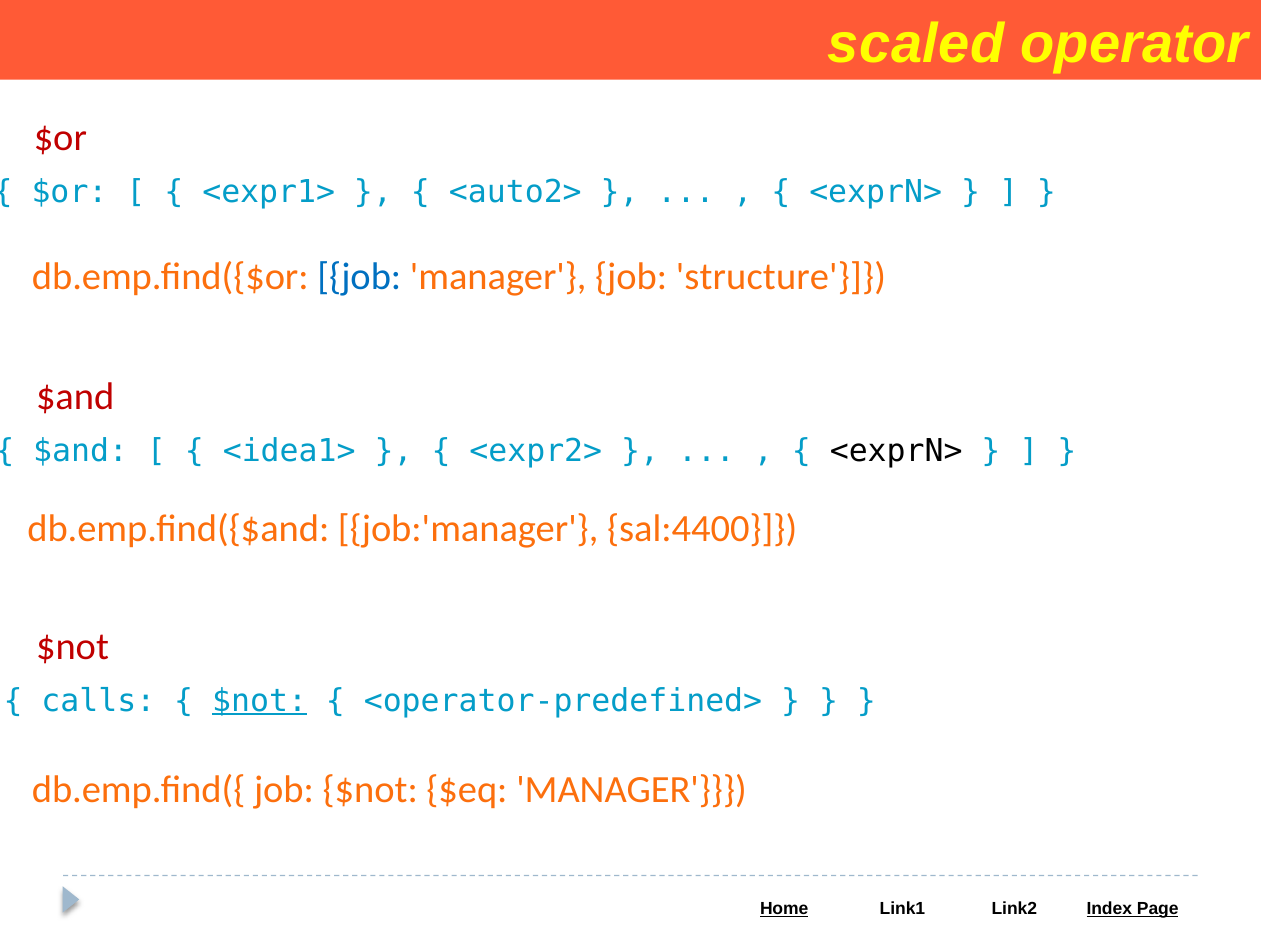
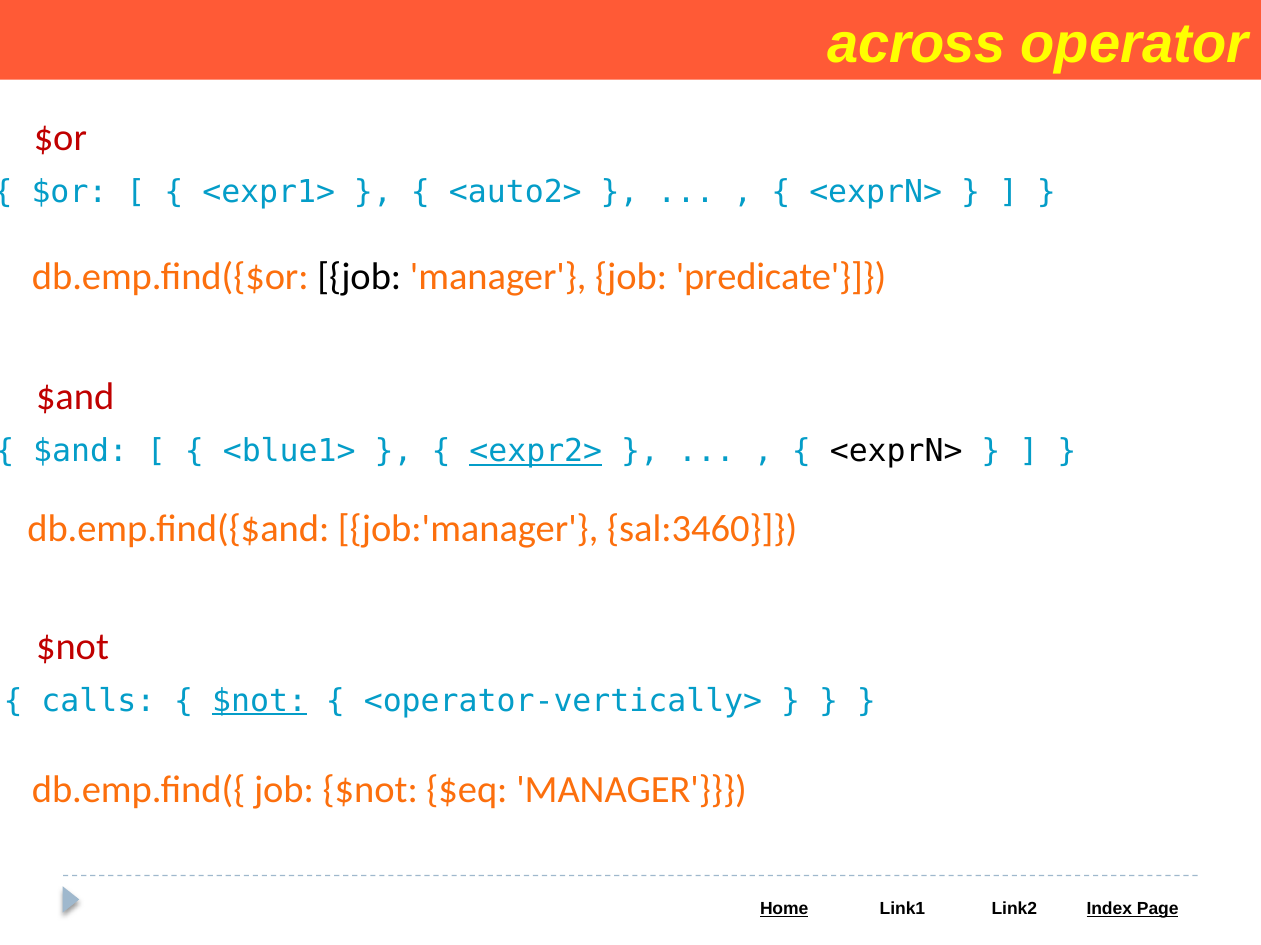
scaled: scaled -> across
job at (359, 277) colour: blue -> black
structure: structure -> predicate
<idea1>: <idea1> -> <blue1>
<expr2> underline: none -> present
sal:4400: sal:4400 -> sal:3460
<operator-predefined>: <operator-predefined> -> <operator-vertically>
